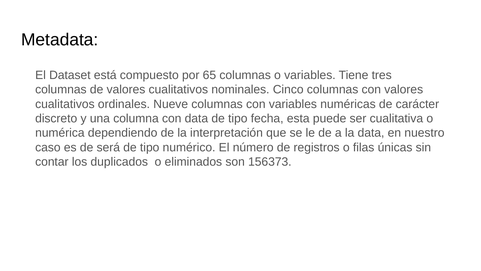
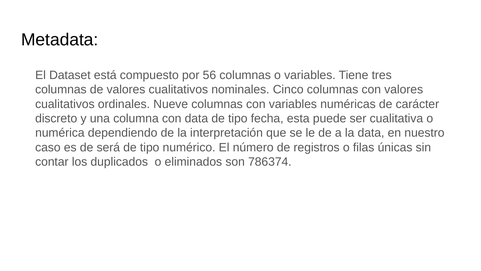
65: 65 -> 56
156373: 156373 -> 786374
